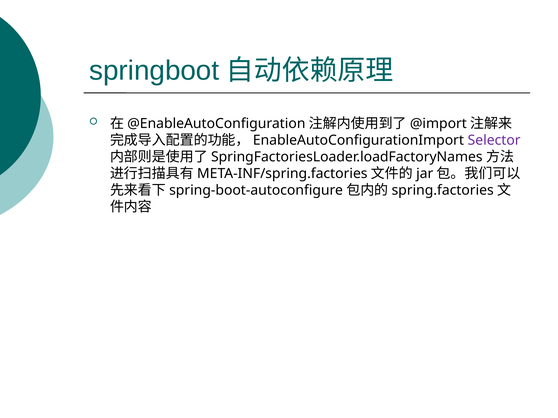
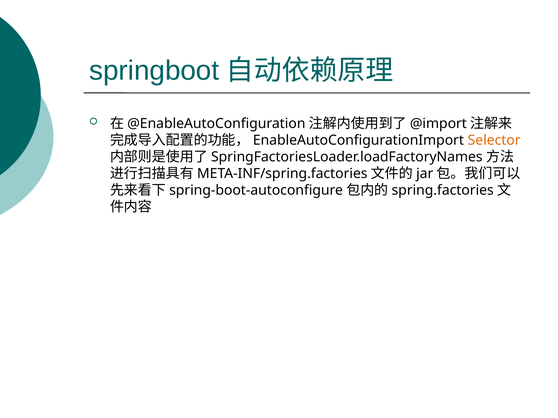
Selector colour: purple -> orange
